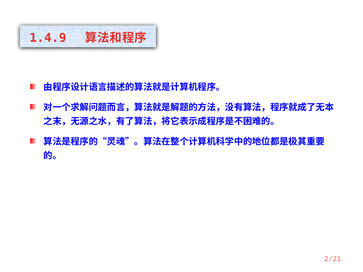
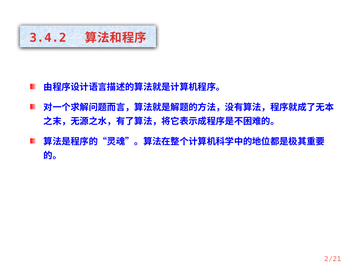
1.4.9: 1.4.9 -> 3.4.2
